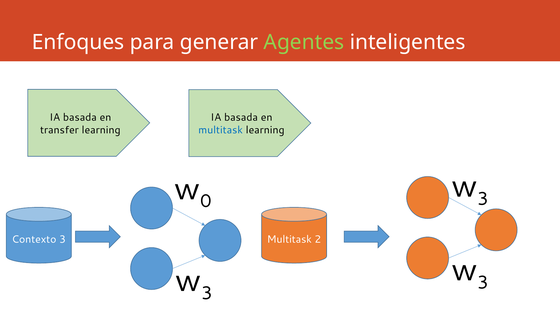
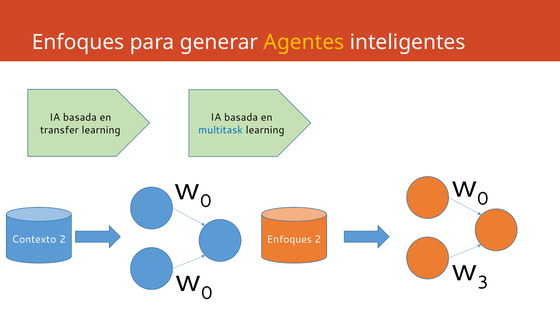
Agentes colour: light green -> yellow
3 at (483, 199): 3 -> 0
Contexto 3: 3 -> 2
Multitask at (289, 239): Multitask -> Enfoques
3 at (207, 293): 3 -> 0
